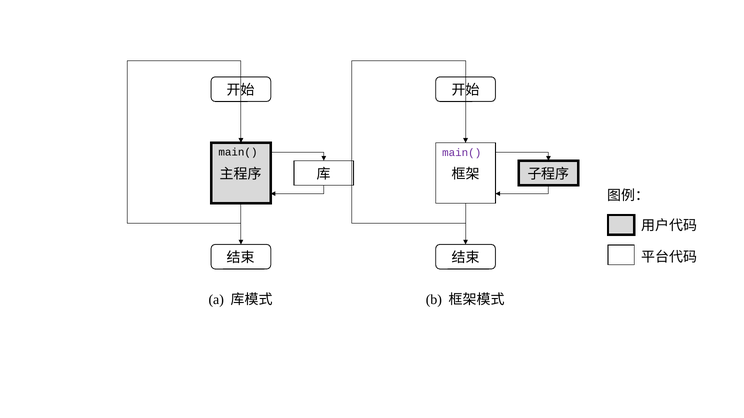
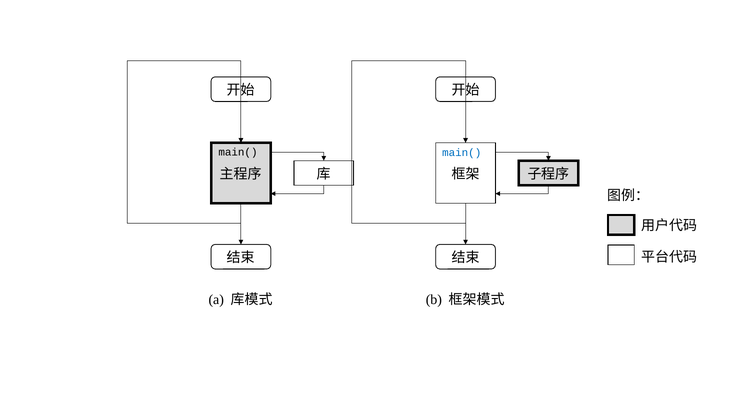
main( at (462, 153) colour: purple -> blue
